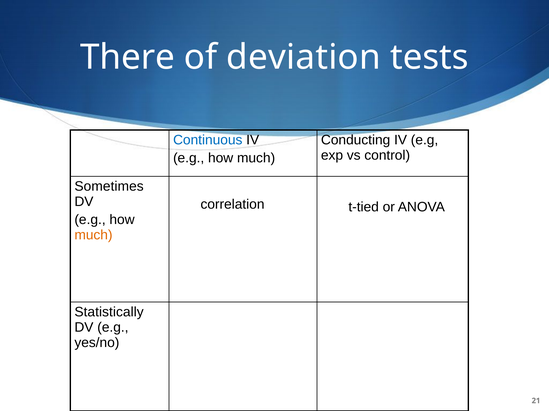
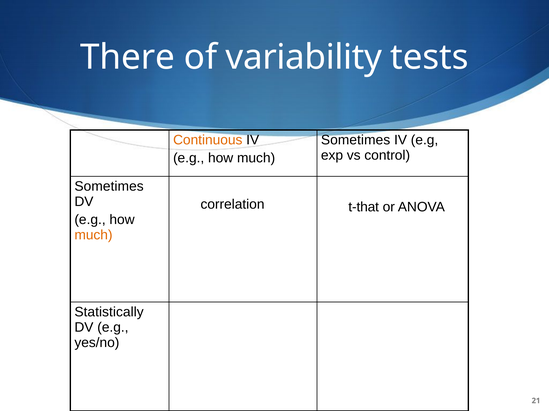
deviation: deviation -> variability
Continuous colour: blue -> orange
Conducting at (356, 140): Conducting -> Sometimes
t-tied: t-tied -> t-that
